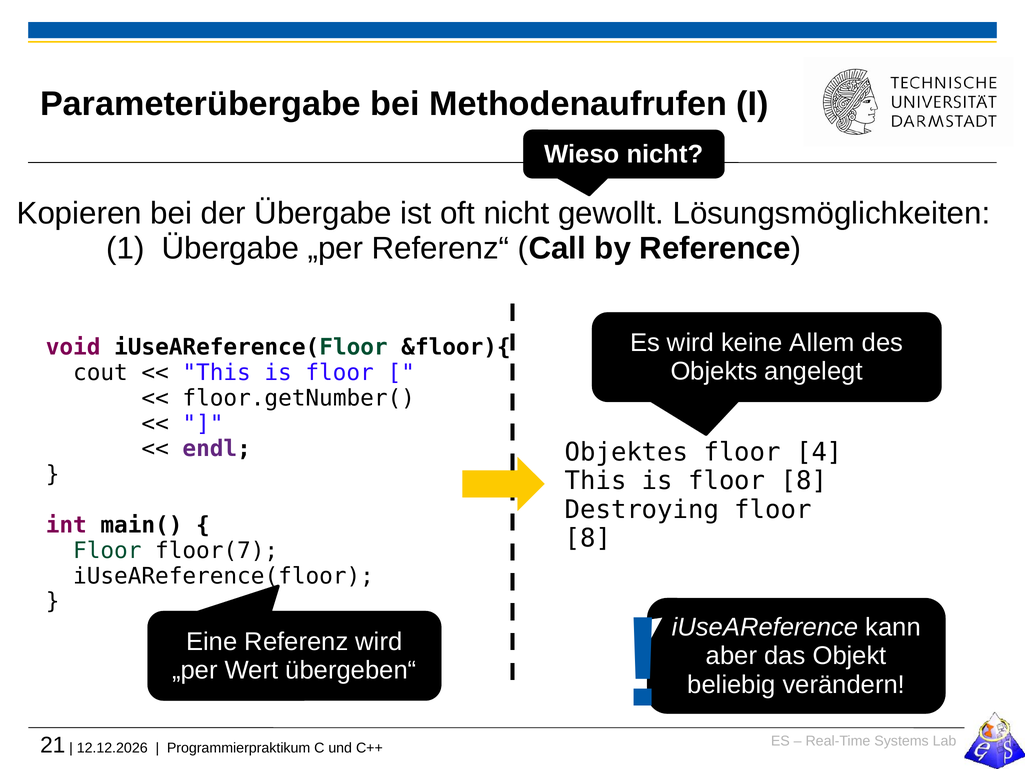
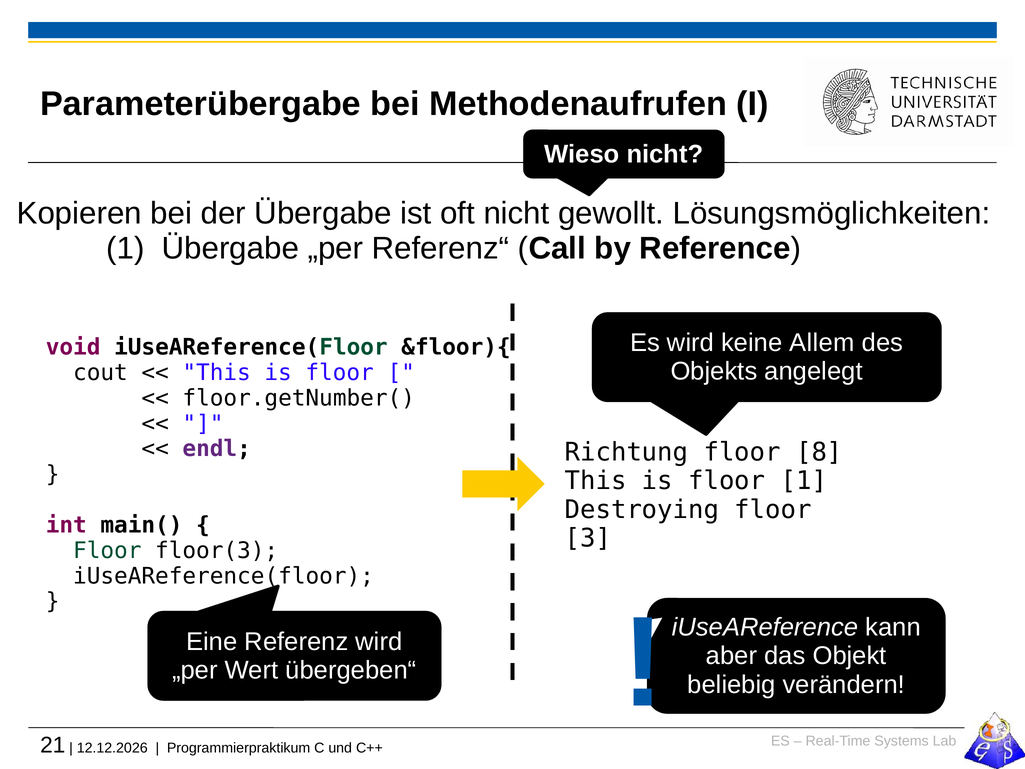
Objektes: Objektes -> Richtung
4: 4 -> 8
is floor 8: 8 -> 1
8 at (588, 538): 8 -> 3
floor(7: floor(7 -> floor(3
